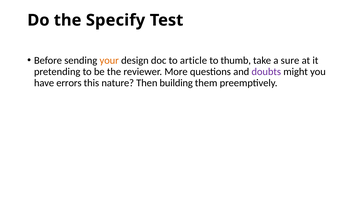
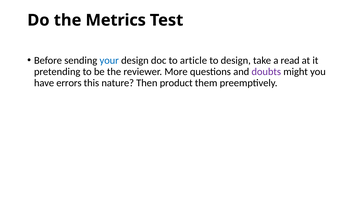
Specify: Specify -> Metrics
your colour: orange -> blue
to thumb: thumb -> design
sure: sure -> read
building: building -> product
